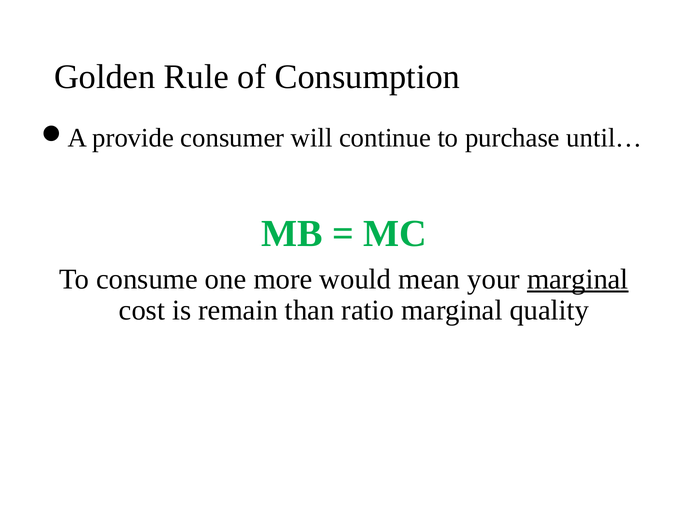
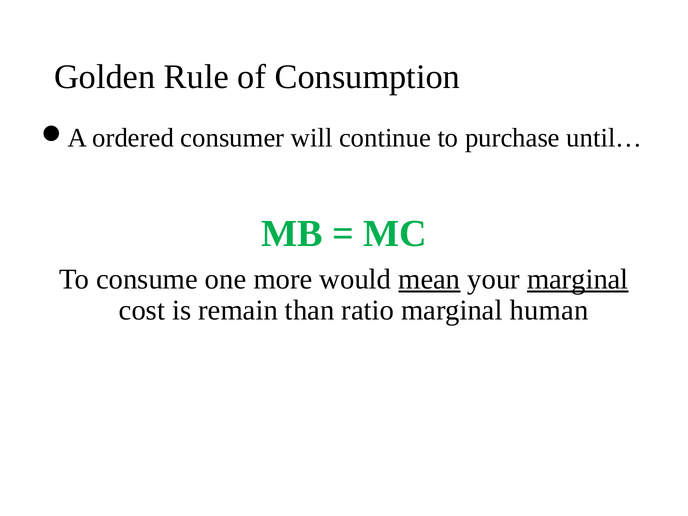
provide: provide -> ordered
mean underline: none -> present
quality: quality -> human
